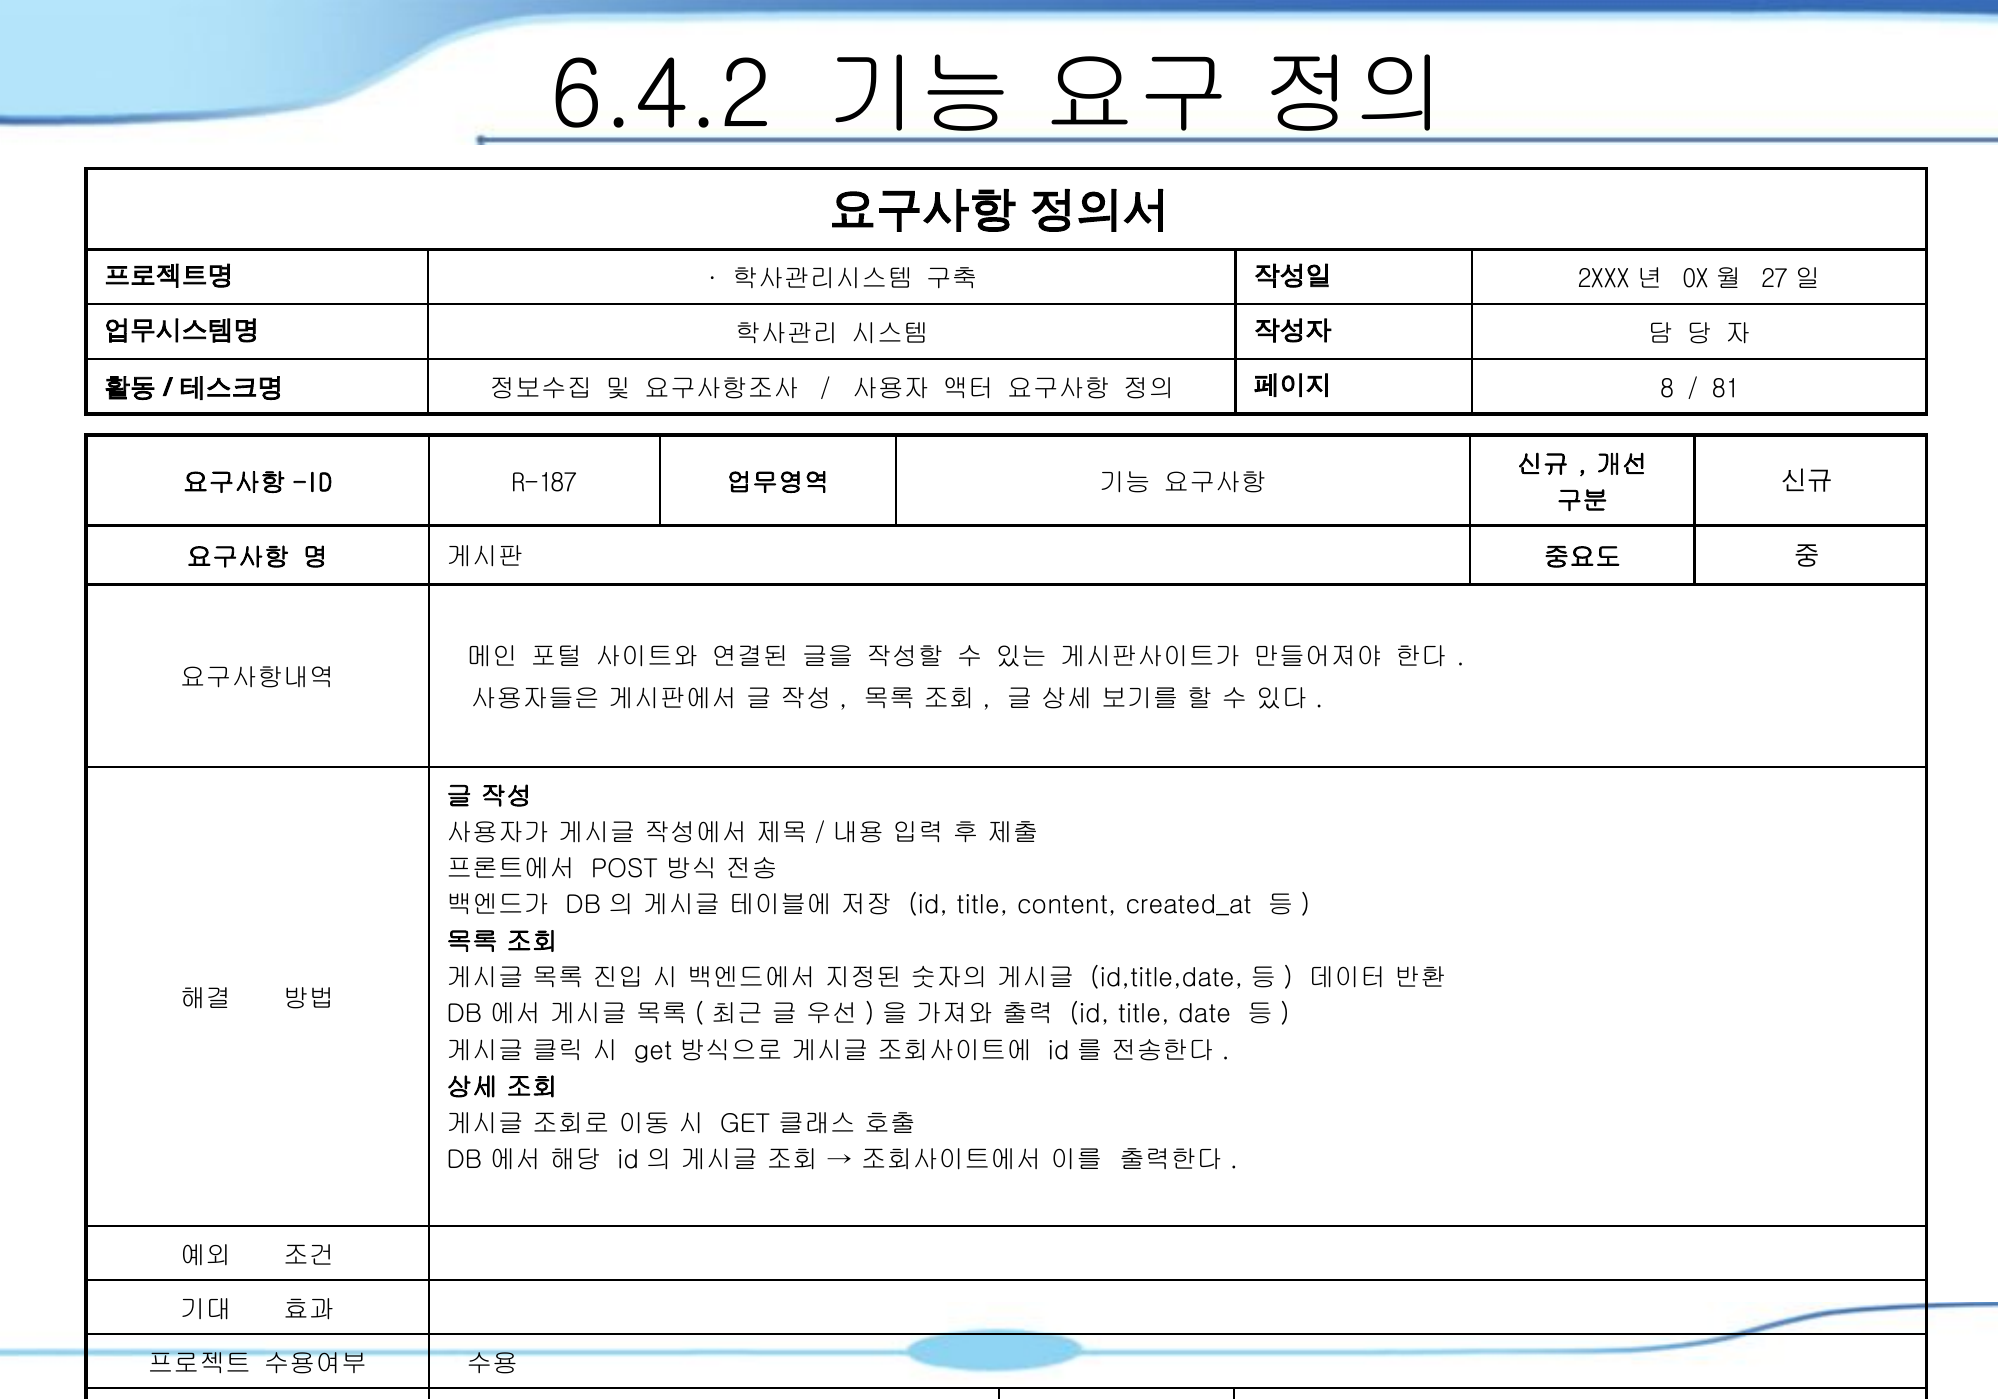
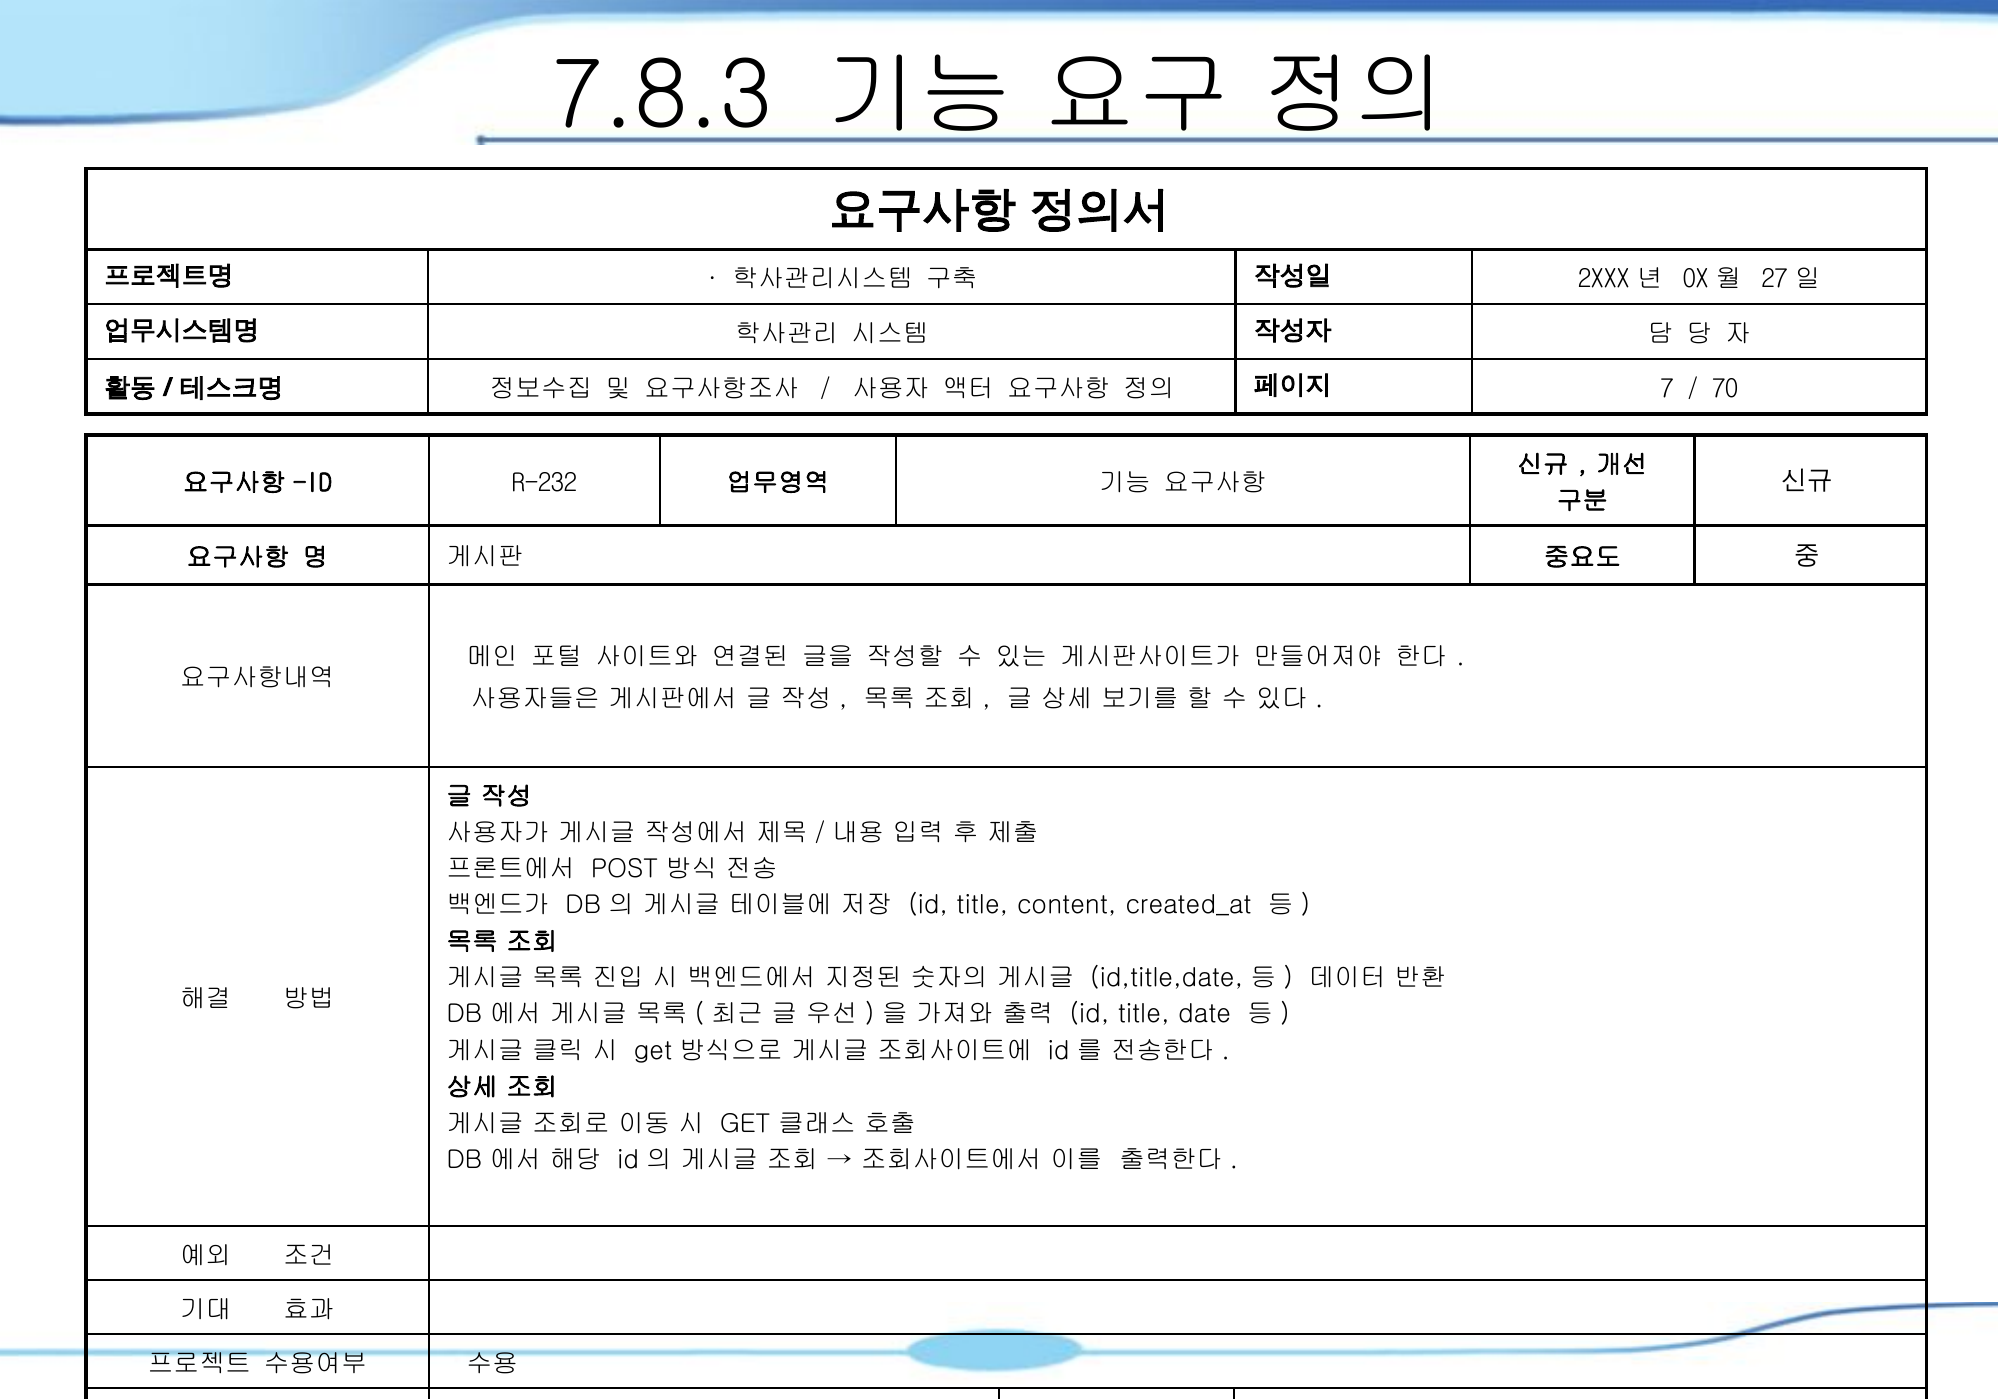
6.4.2: 6.4.2 -> 7.8.3
8: 8 -> 7
81: 81 -> 70
R-187: R-187 -> R-232
